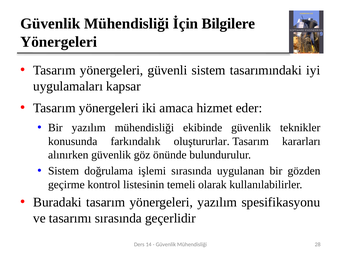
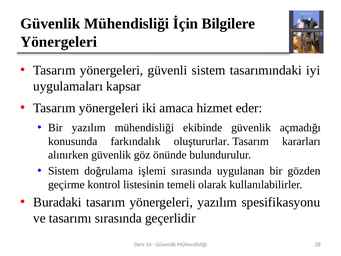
teknikler: teknikler -> açmadığı
